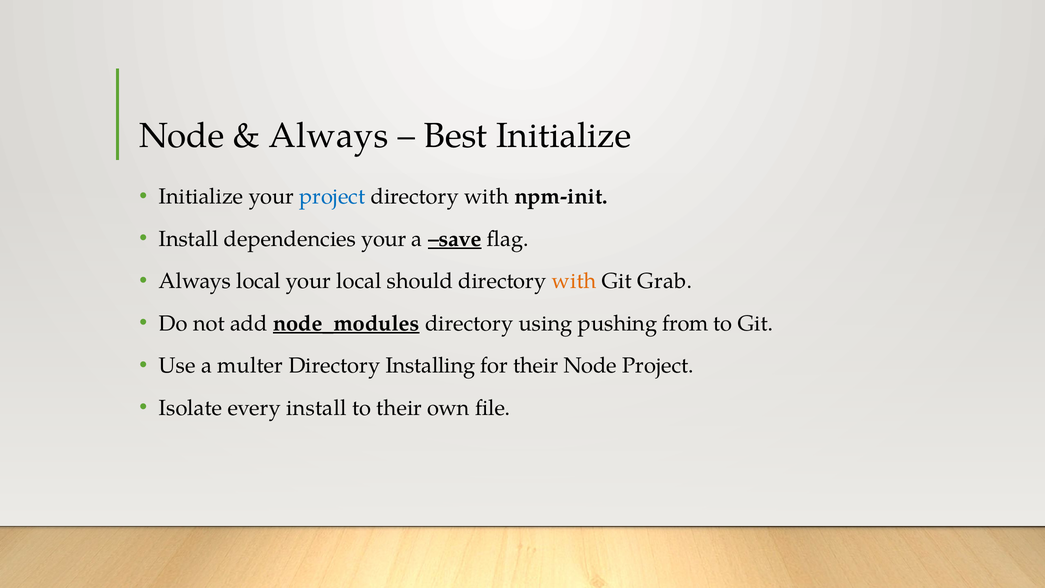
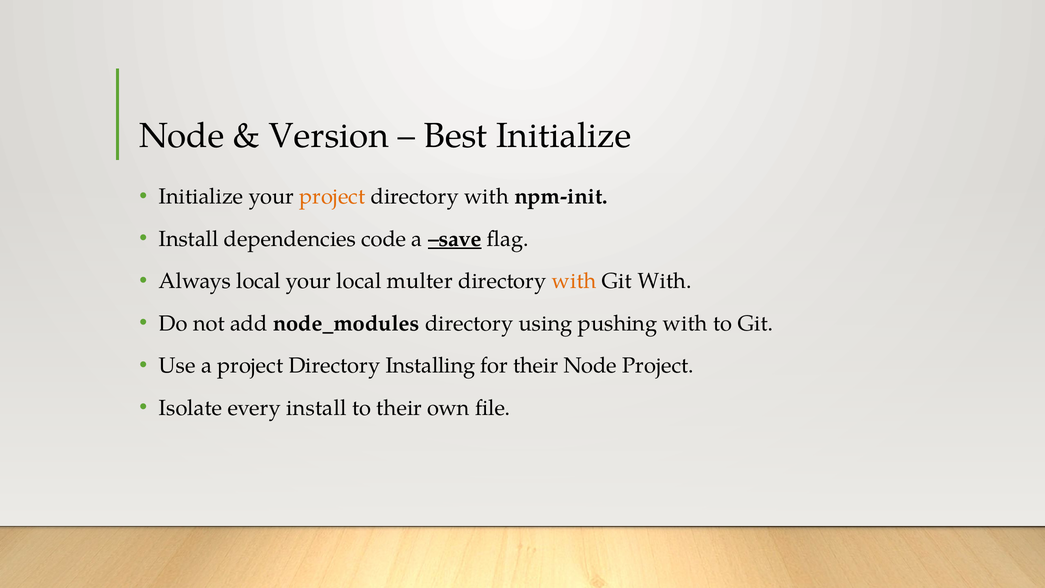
Always at (329, 136): Always -> Version
project at (332, 196) colour: blue -> orange
dependencies your: your -> code
should: should -> multer
Git Grab: Grab -> With
node_modules underline: present -> none
pushing from: from -> with
a multer: multer -> project
